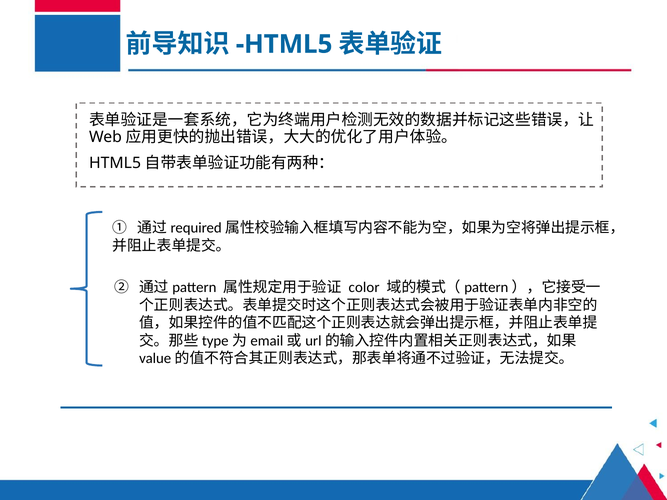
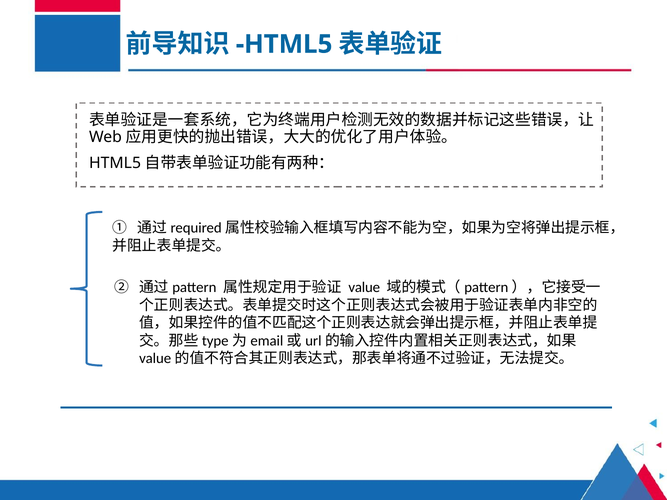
color: color -> value
